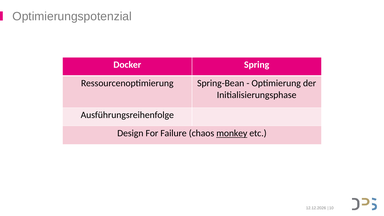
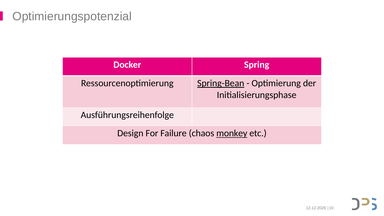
Spring-Bean underline: none -> present
